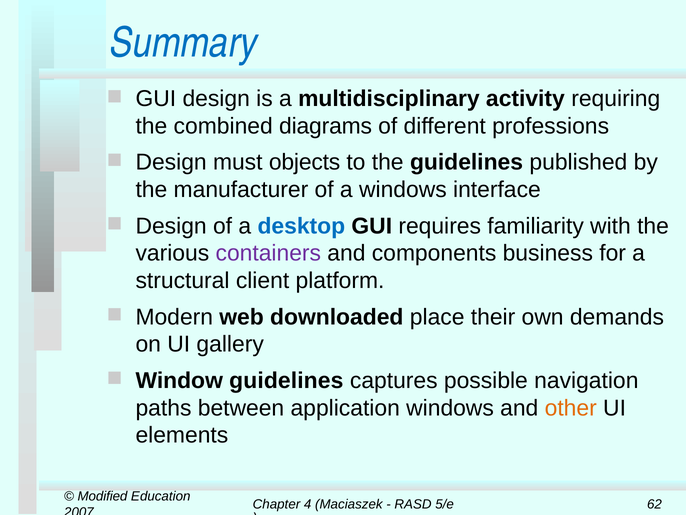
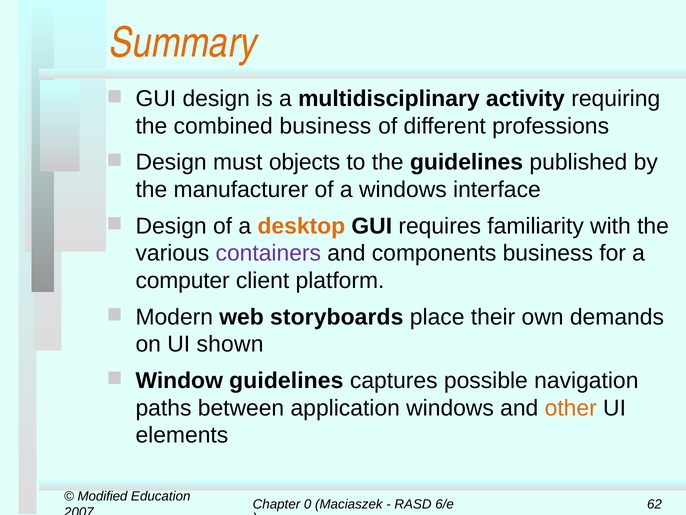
Summary colour: blue -> orange
combined diagrams: diagrams -> business
desktop colour: blue -> orange
structural: structural -> computer
downloaded: downloaded -> storyboards
gallery: gallery -> shown
4: 4 -> 0
5/e: 5/e -> 6/e
